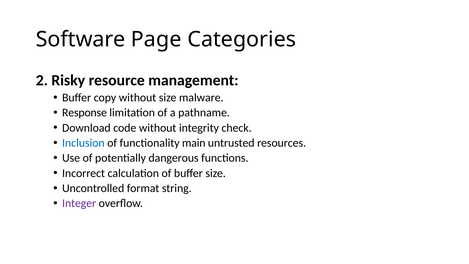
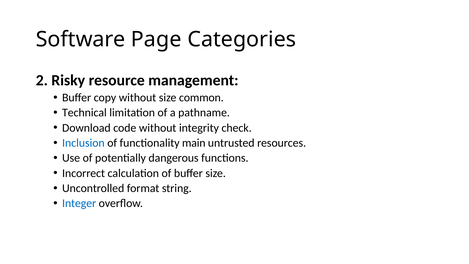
malware: malware -> common
Response: Response -> Technical
Integer colour: purple -> blue
